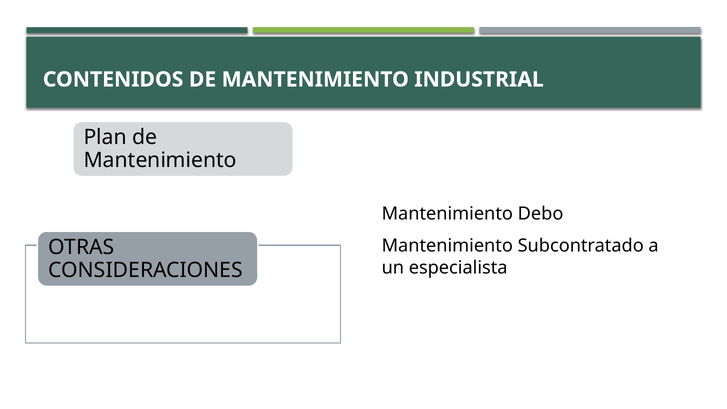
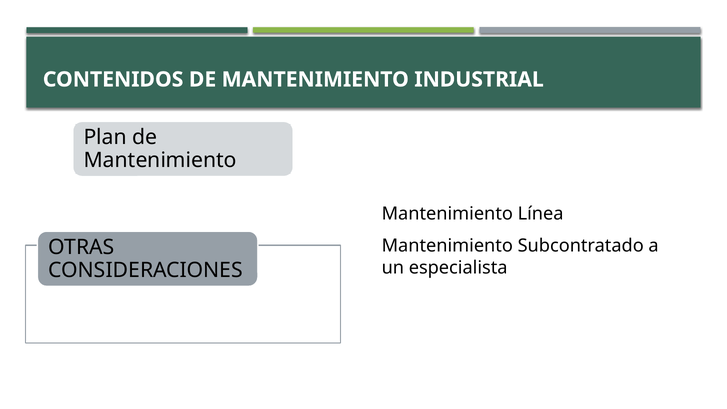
Debo: Debo -> Línea
